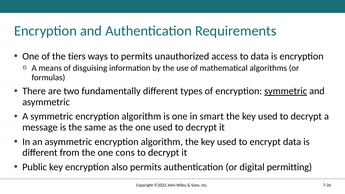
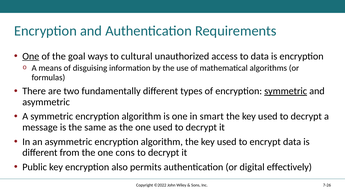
One at (31, 56) underline: none -> present
tiers: tiers -> goal
to permits: permits -> cultural
permitting: permitting -> effectively
